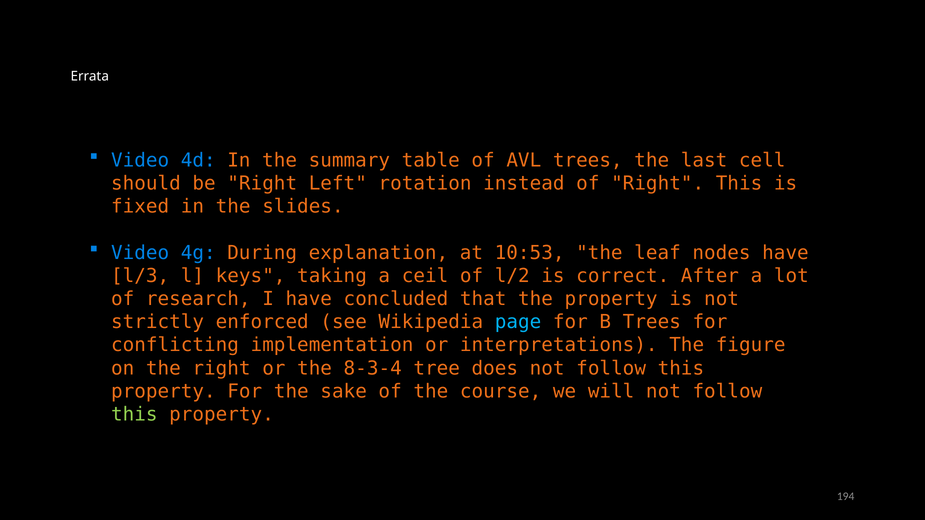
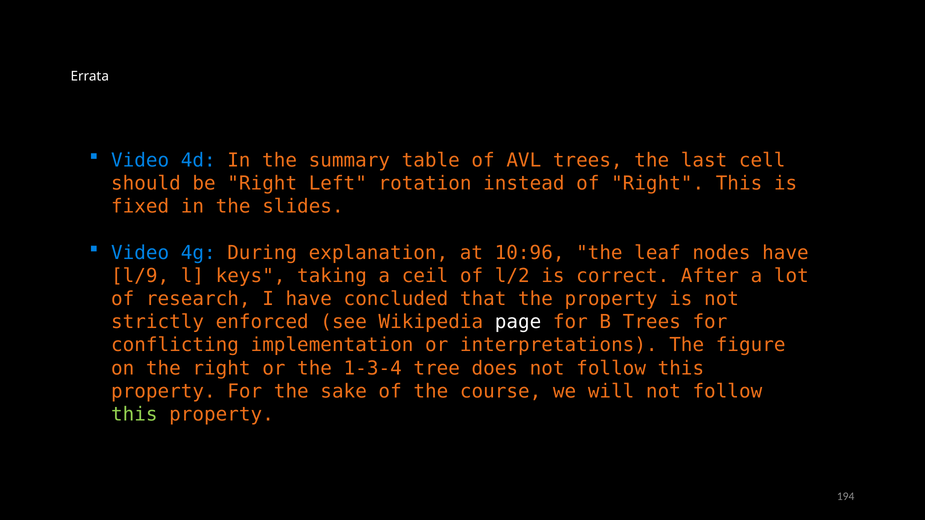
10:53: 10:53 -> 10:96
l/3: l/3 -> l/9
page colour: light blue -> white
8-3-4: 8-3-4 -> 1-3-4
